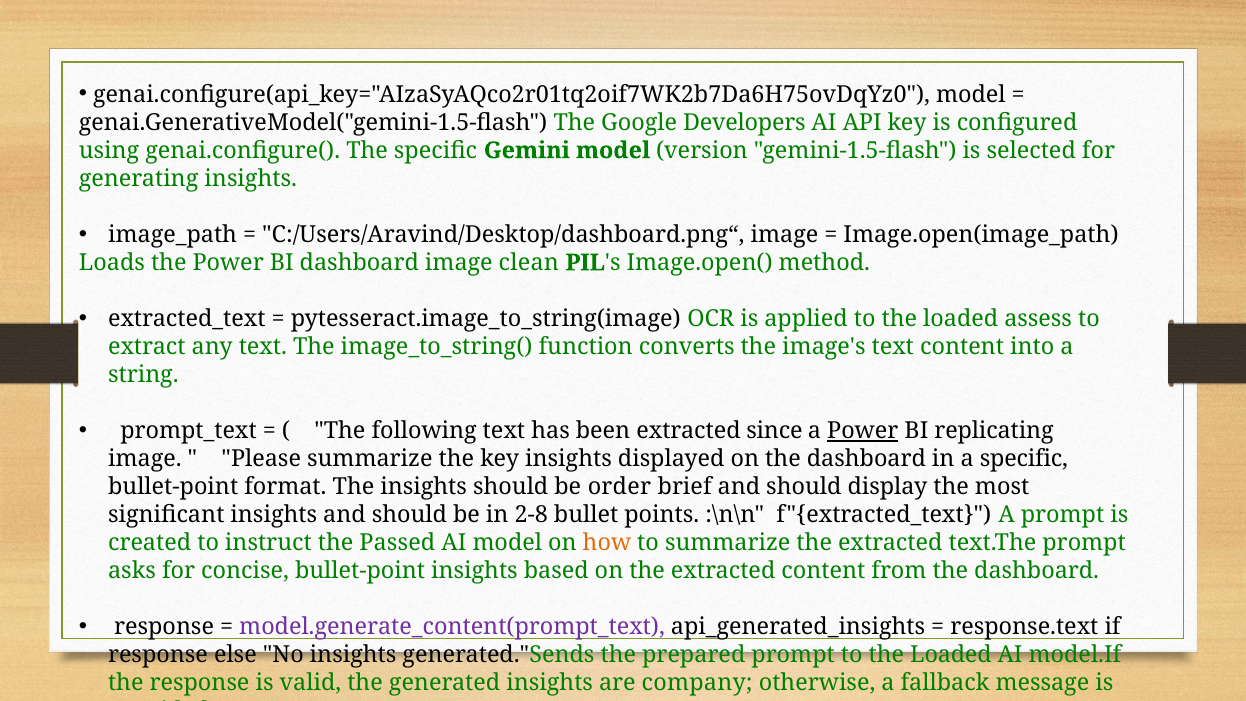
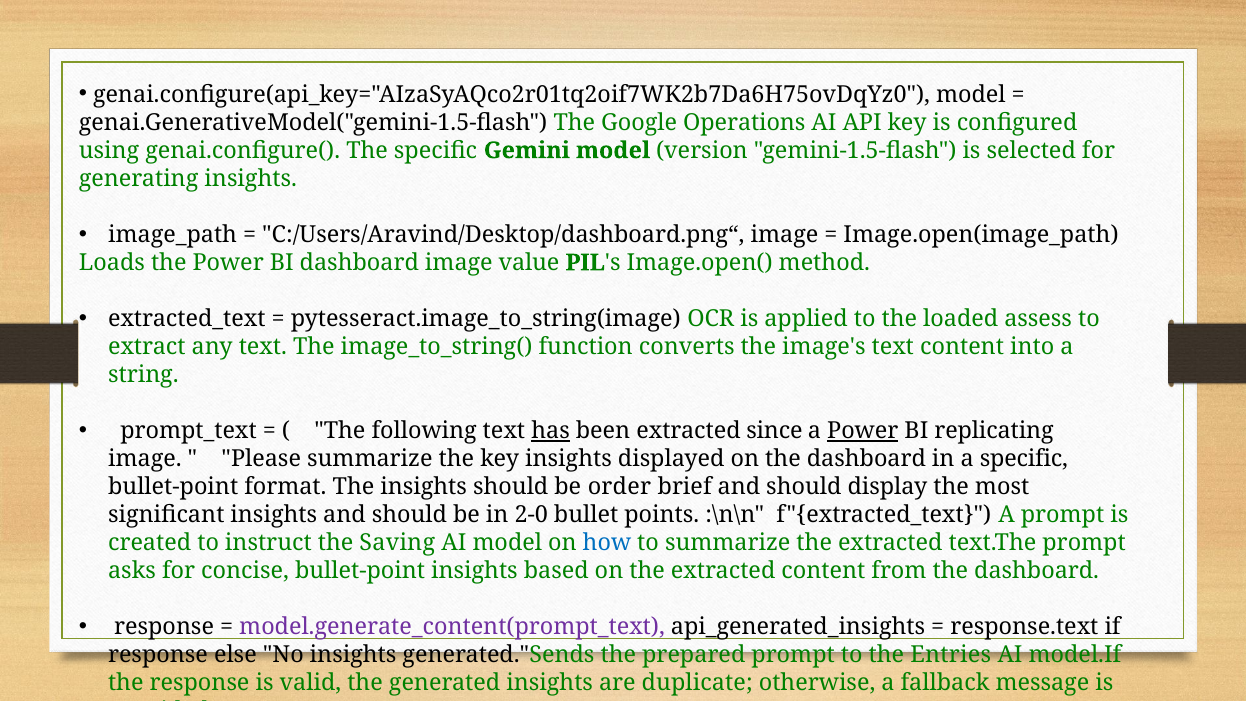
Developers: Developers -> Operations
clean: clean -> value
has underline: none -> present
2-8: 2-8 -> 2-0
Passed: Passed -> Saving
how colour: orange -> blue
prompt to the Loaded: Loaded -> Entries
company: company -> duplicate
